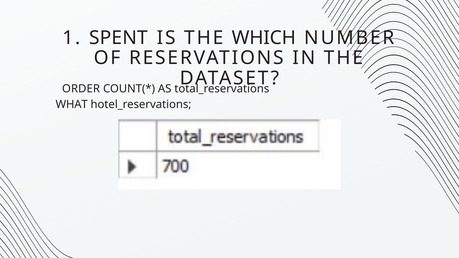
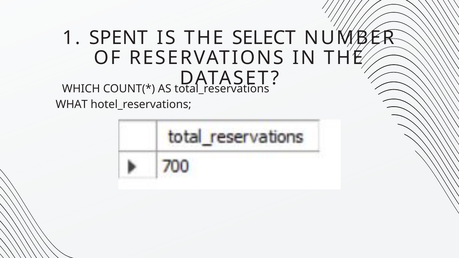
WHICH: WHICH -> SELECT
ORDER: ORDER -> WHICH
